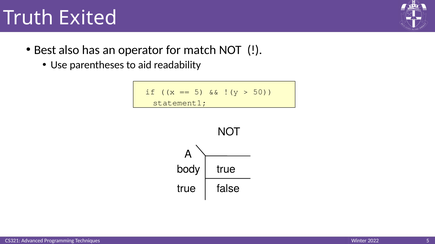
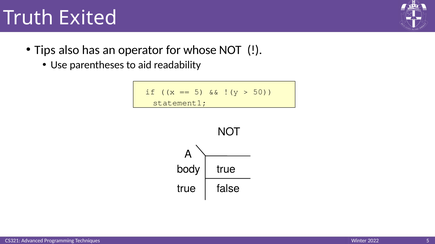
Best: Best -> Tips
match: match -> whose
